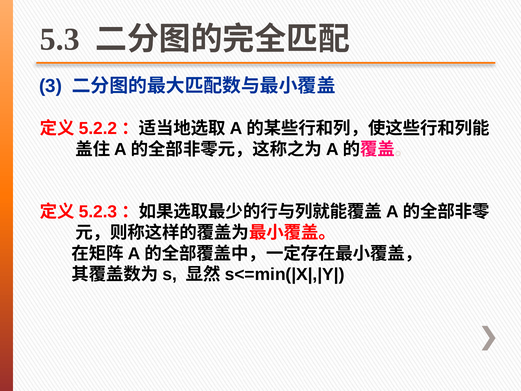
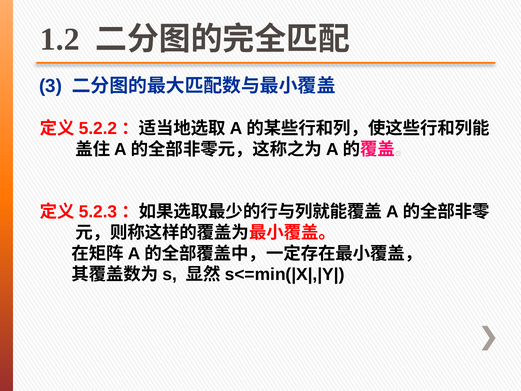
5.3: 5.3 -> 1.2
